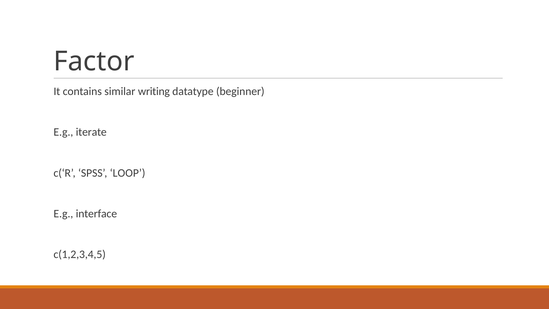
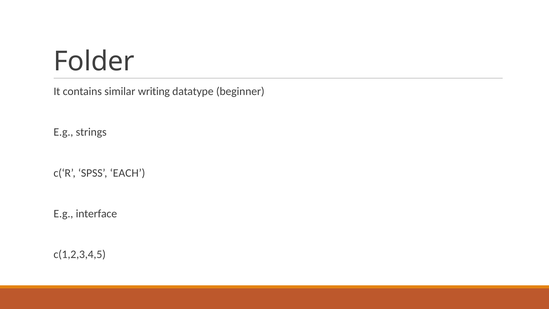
Factor: Factor -> Folder
iterate: iterate -> strings
LOOP: LOOP -> EACH
